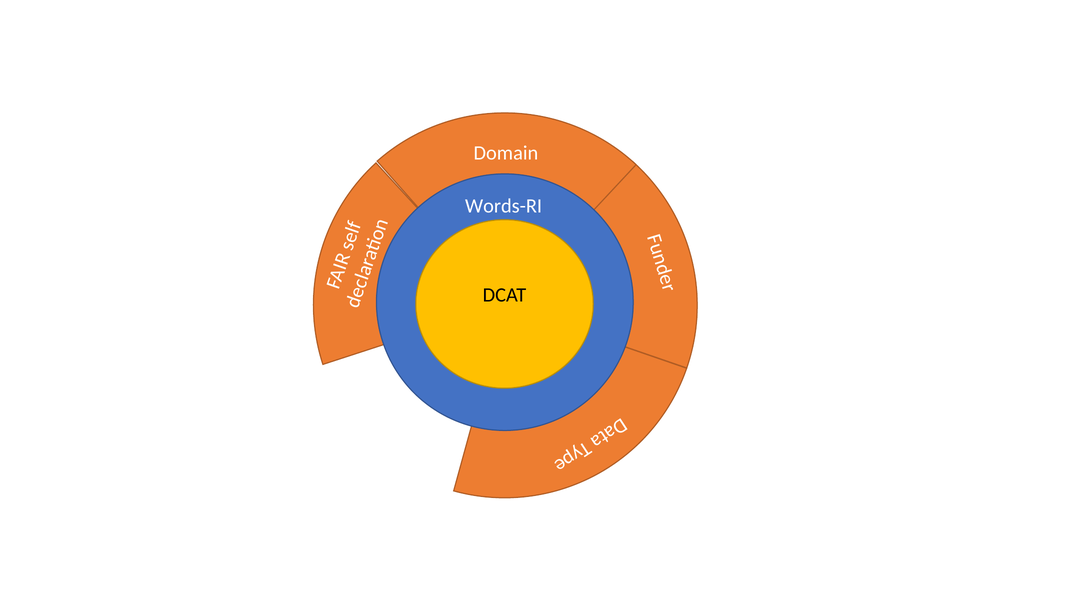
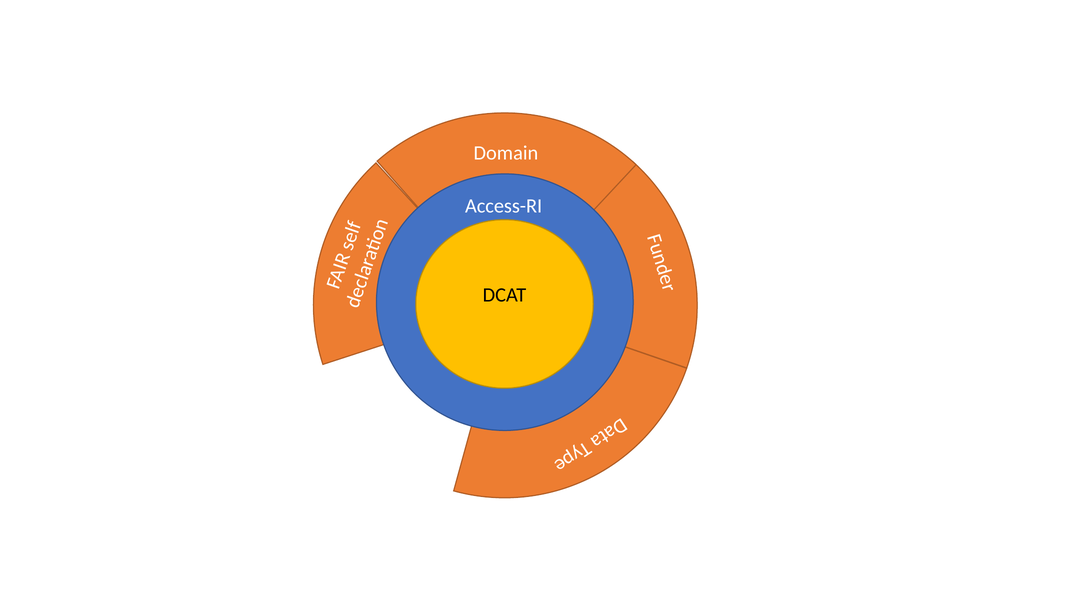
Words-RI: Words-RI -> Access-RI
